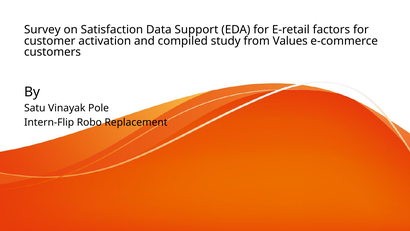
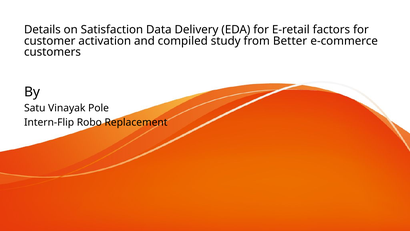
Survey: Survey -> Details
Support: Support -> Delivery
Values: Values -> Better
